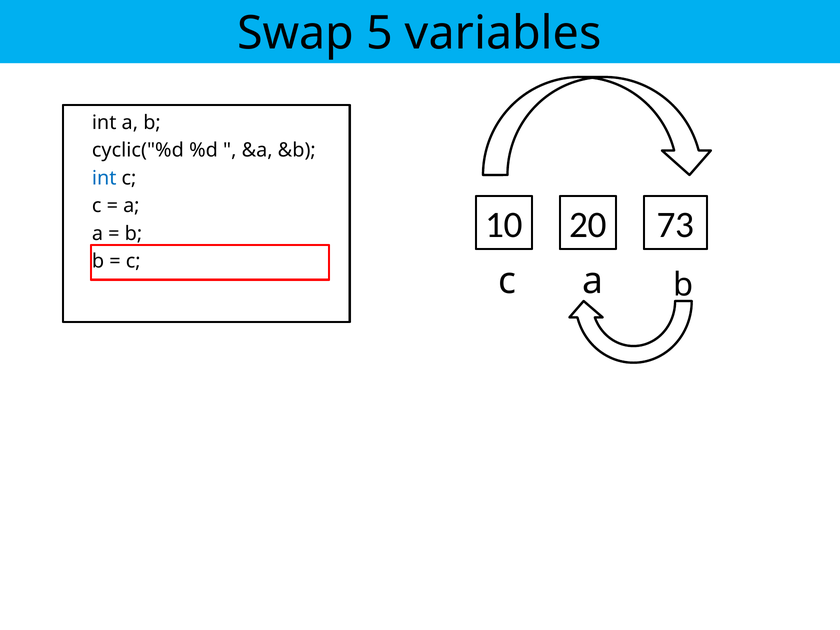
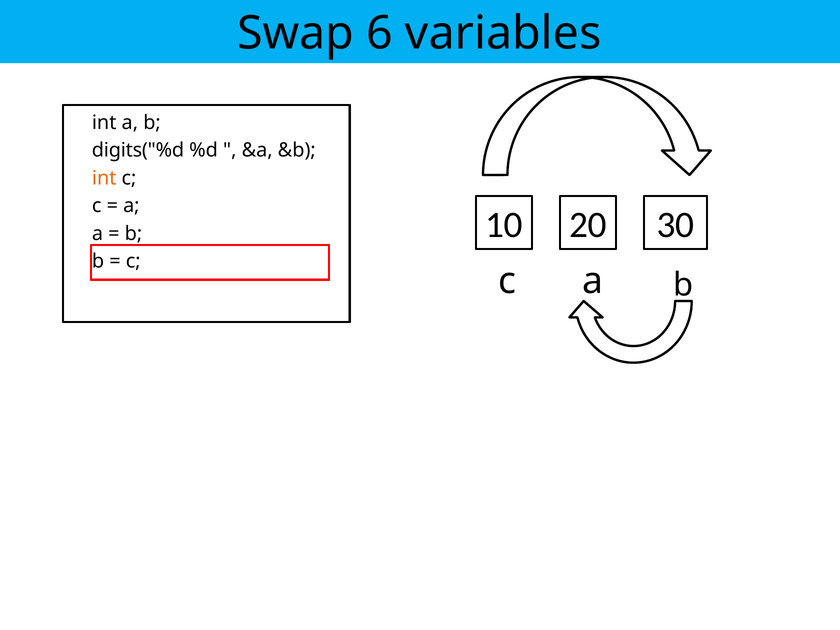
5: 5 -> 6
cyclic("%d: cyclic("%d -> digits("%d
int at (104, 178) colour: blue -> orange
73: 73 -> 30
